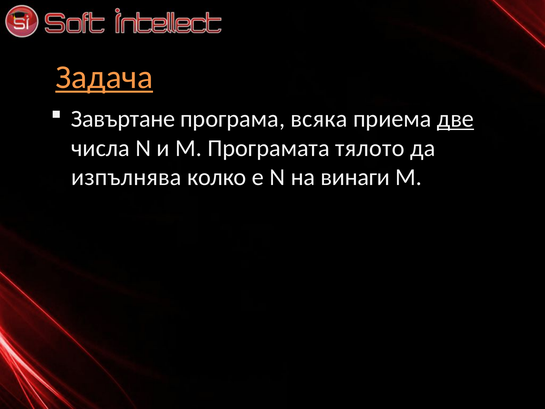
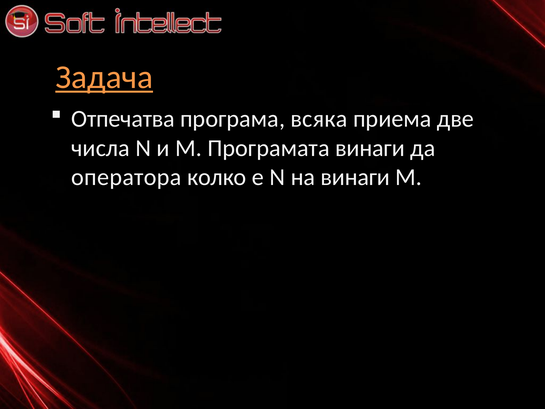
Завъртане: Завъртане -> Отпечатва
две underline: present -> none
Програмата тялото: тялото -> винаги
изпълнява: изпълнява -> оператора
